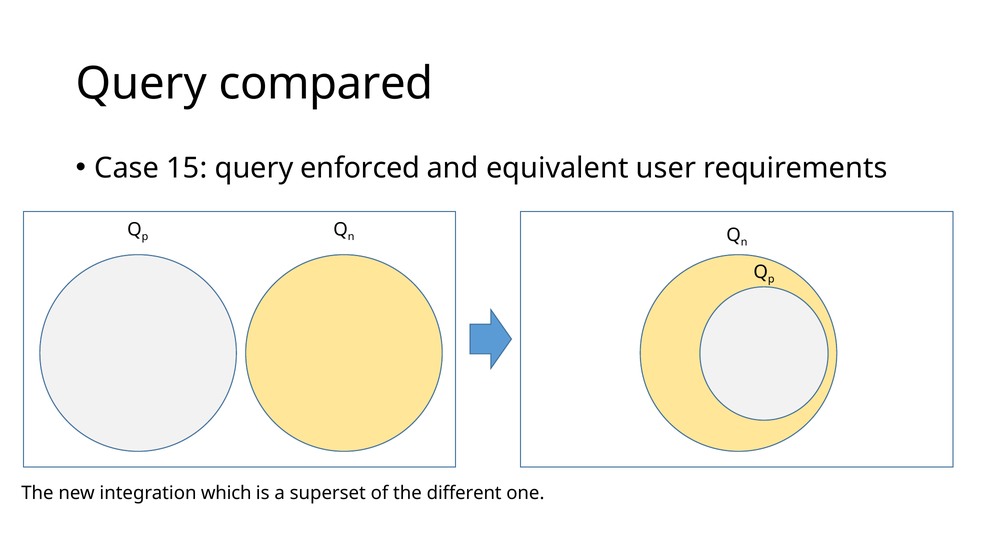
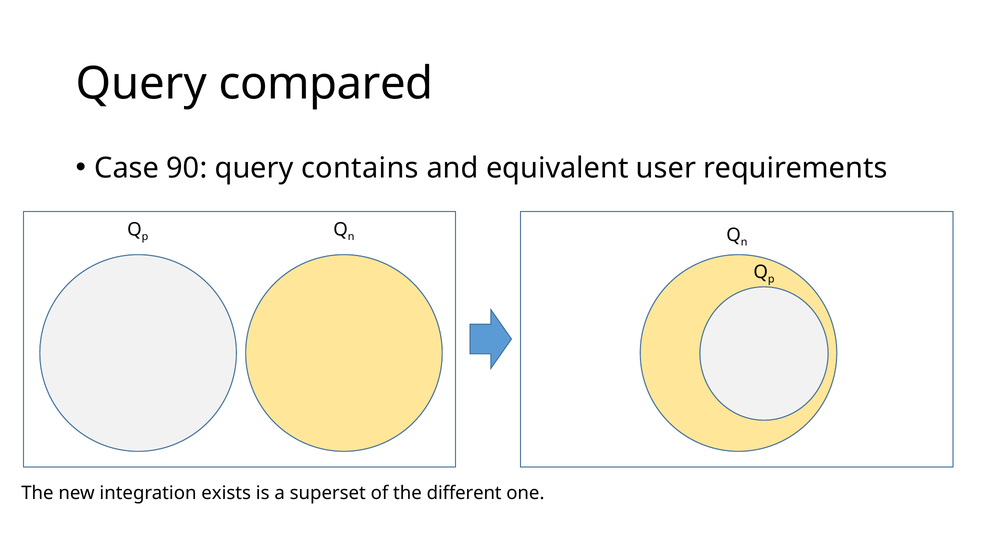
15: 15 -> 90
enforced: enforced -> contains
which: which -> exists
